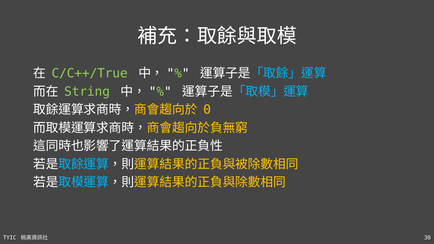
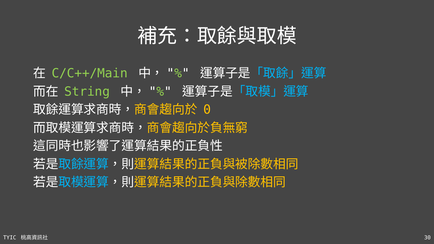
C/C++/True: C/C++/True -> C/C++/Main
